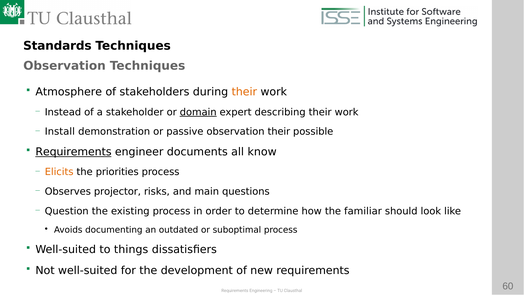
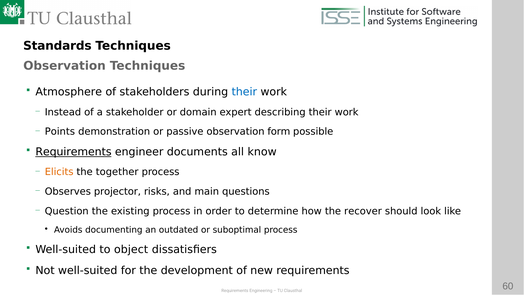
their at (244, 92) colour: orange -> blue
domain underline: present -> none
Install: Install -> Points
observation their: their -> form
priorities: priorities -> together
familiar: familiar -> recover
things: things -> object
